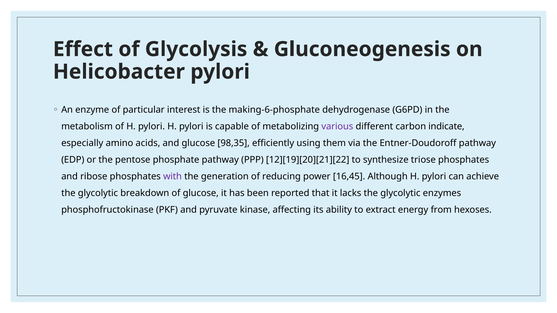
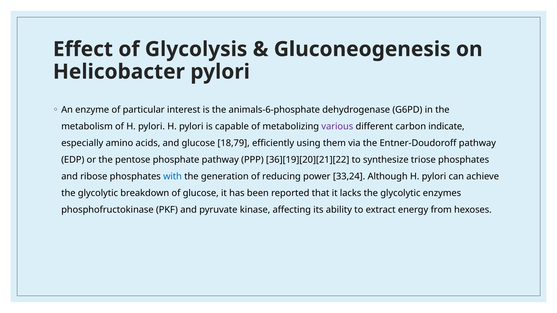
making-6-phosphate: making-6-phosphate -> animals-6-phosphate
98,35: 98,35 -> 18,79
12][19][20][21][22: 12][19][20][21][22 -> 36][19][20][21][22
with colour: purple -> blue
16,45: 16,45 -> 33,24
